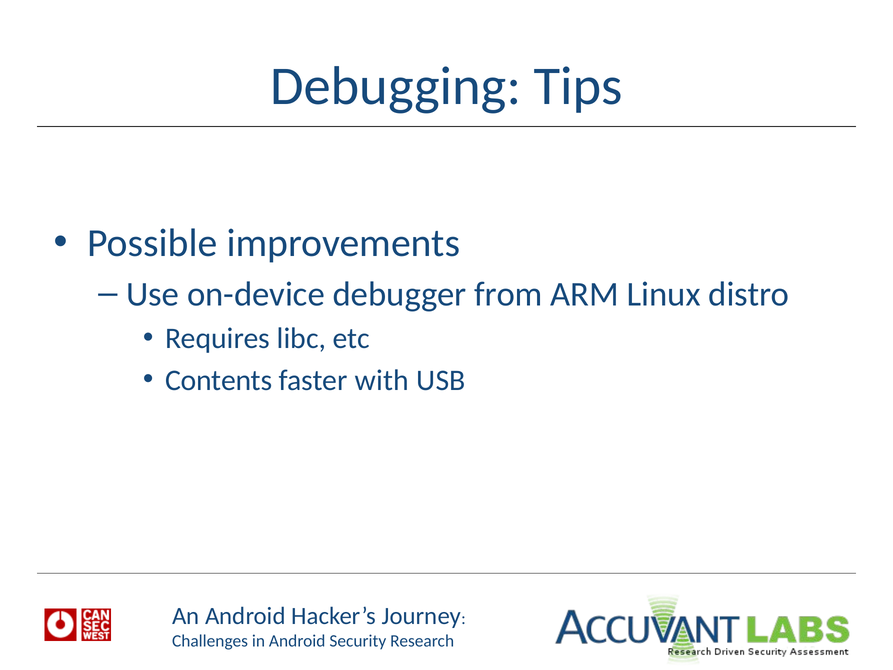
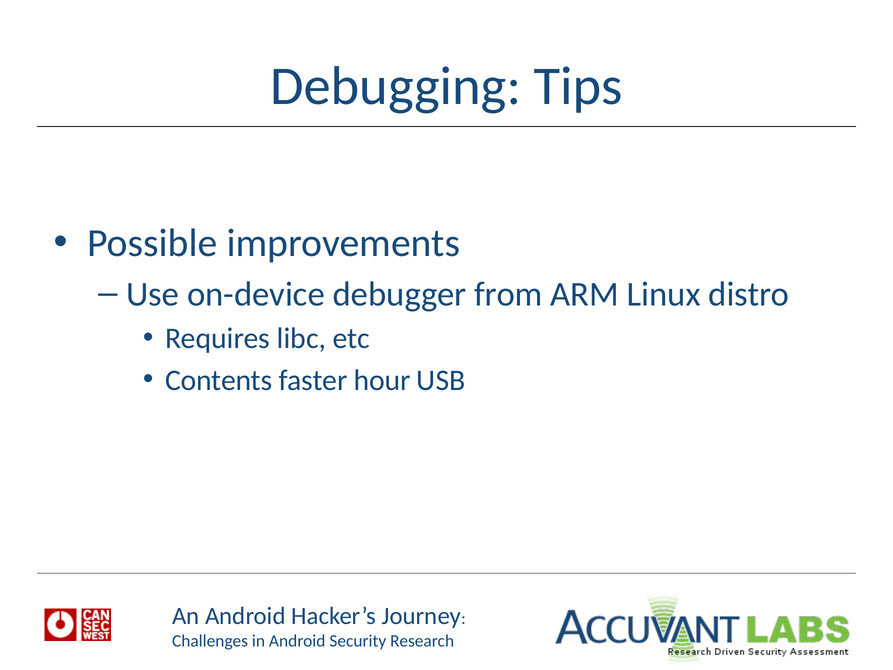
with: with -> hour
